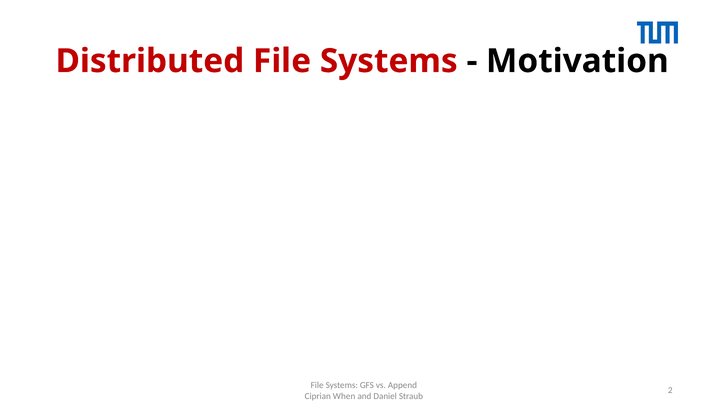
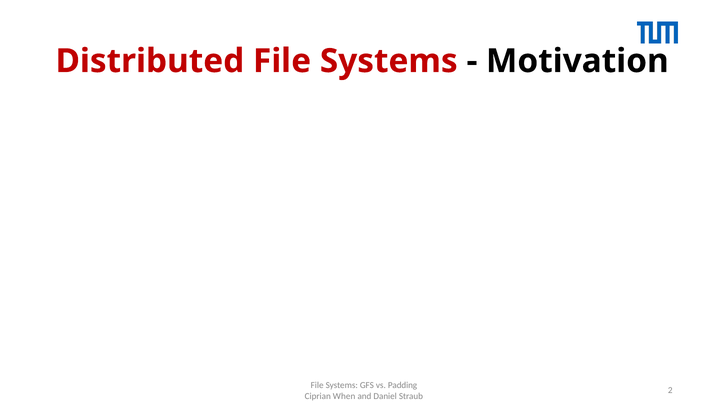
Append: Append -> Padding
